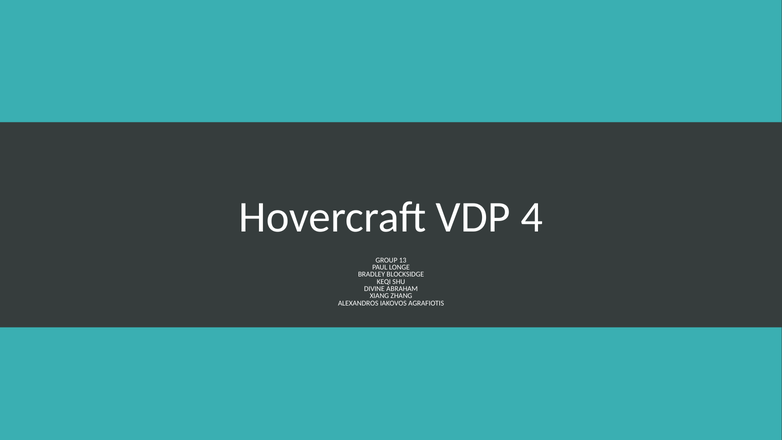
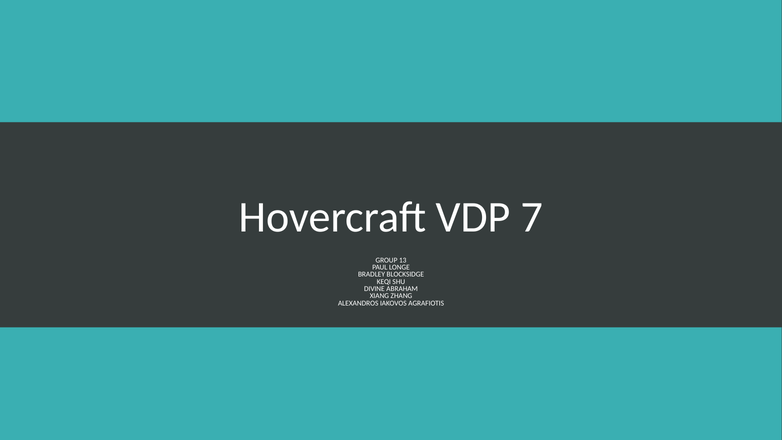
4: 4 -> 7
